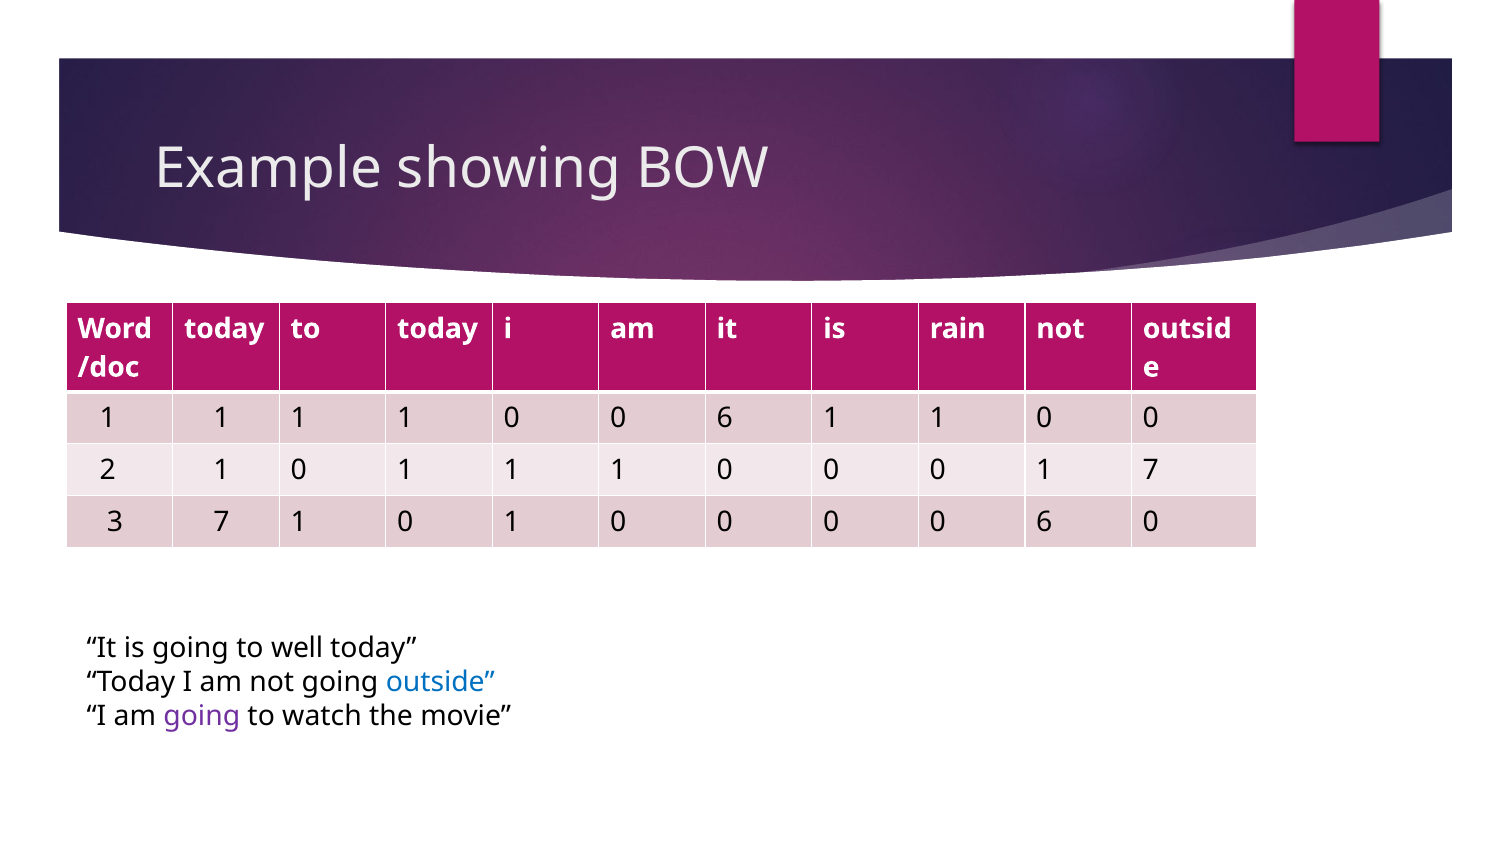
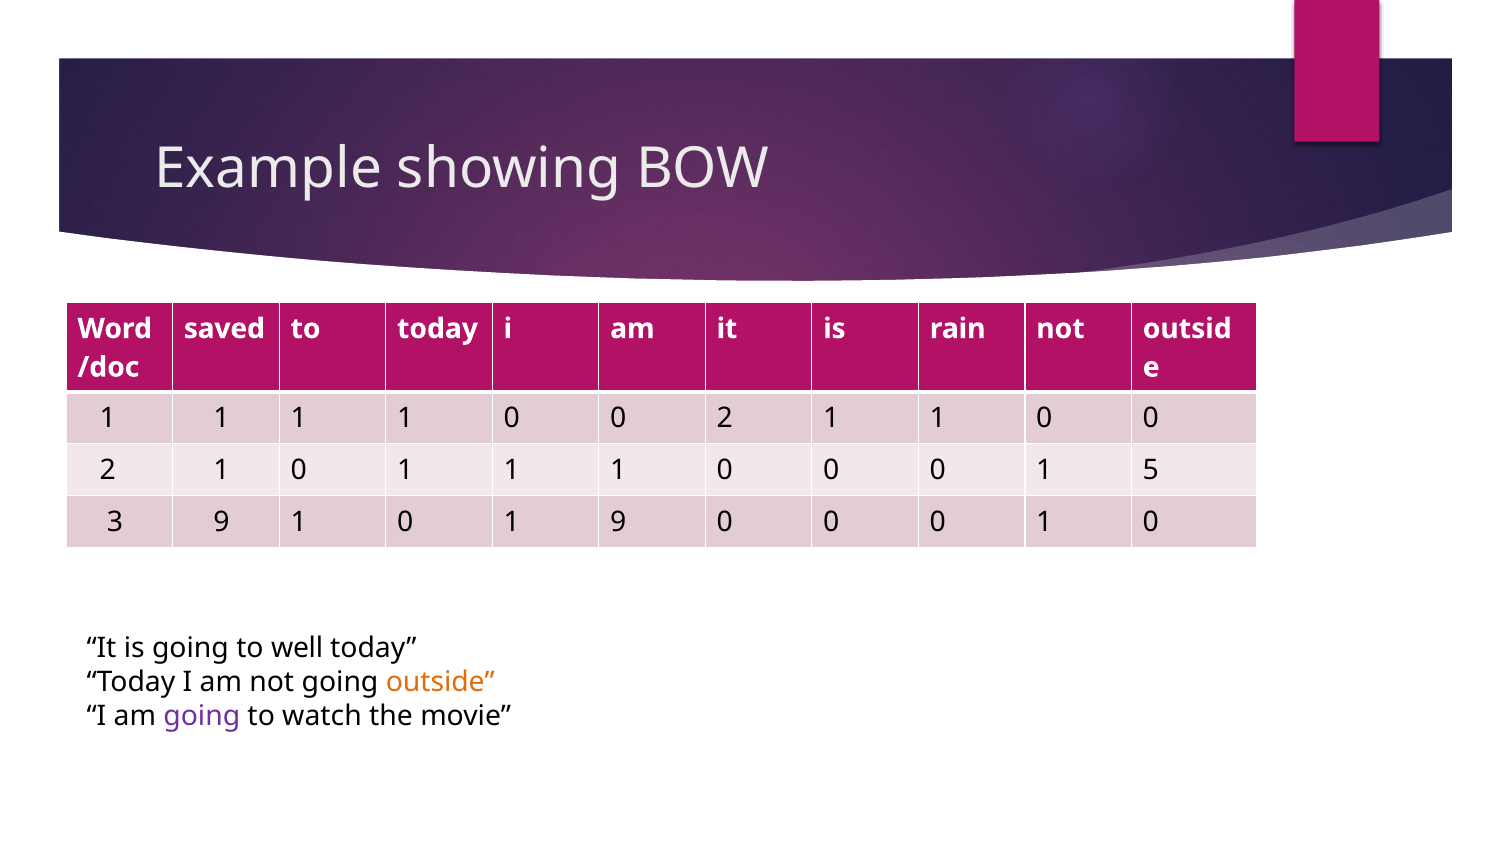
today at (224, 329): today -> saved
6 at (725, 419): 6 -> 2
1 7: 7 -> 5
3 7: 7 -> 9
0 1 0: 0 -> 9
6 at (1044, 523): 6 -> 1
outside colour: blue -> orange
